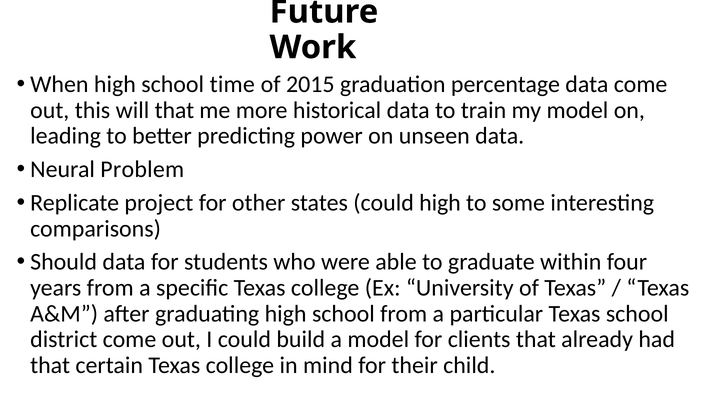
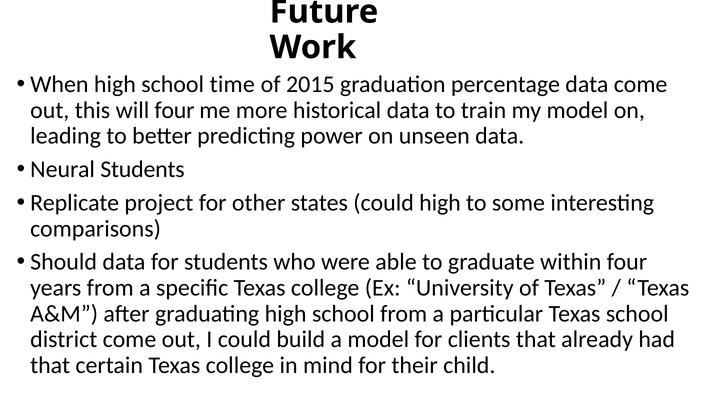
will that: that -> four
Neural Problem: Problem -> Students
